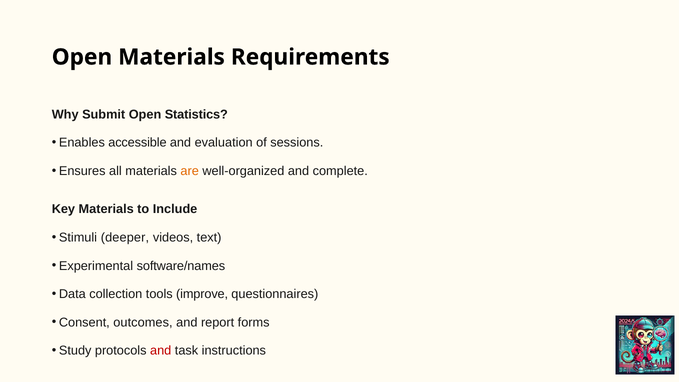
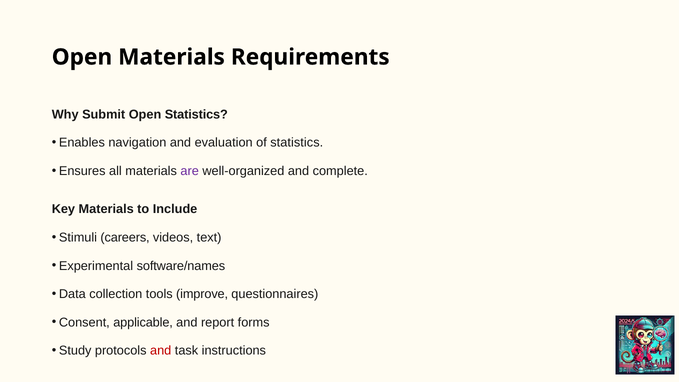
Enables accessible: accessible -> navigation
of sessions: sessions -> statistics
are at (190, 171) colour: orange -> purple
deeper: deeper -> careers
outcomes: outcomes -> applicable
